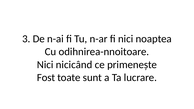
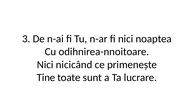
Fost: Fost -> Tine
